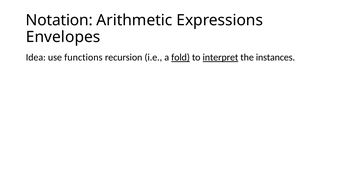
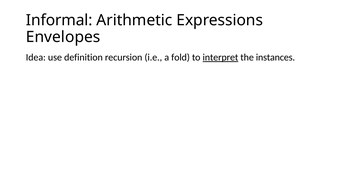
Notation: Notation -> Informal
functions: functions -> definition
fold underline: present -> none
